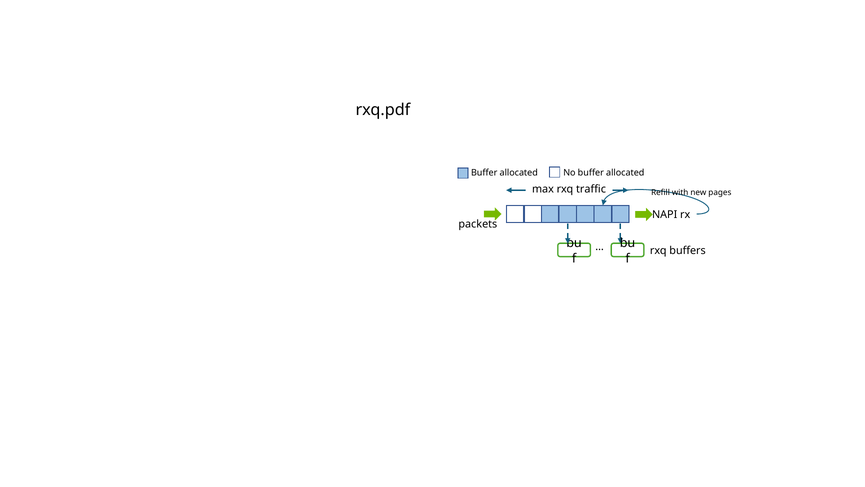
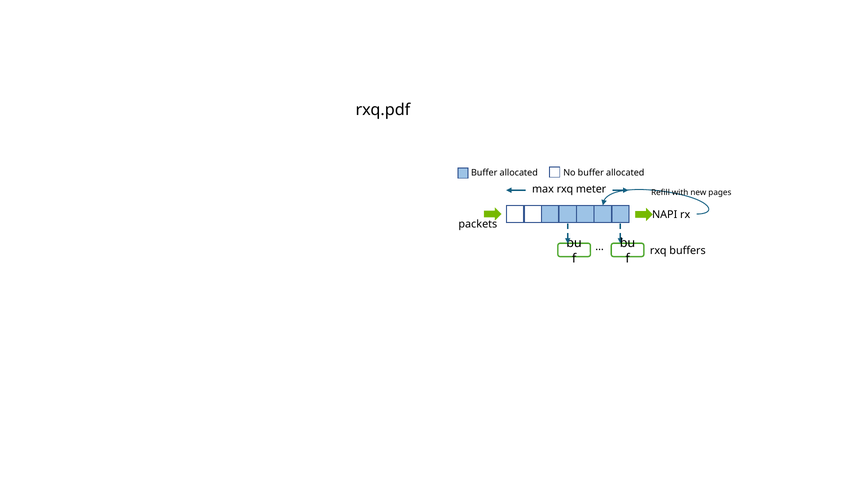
traffic: traffic -> meter
